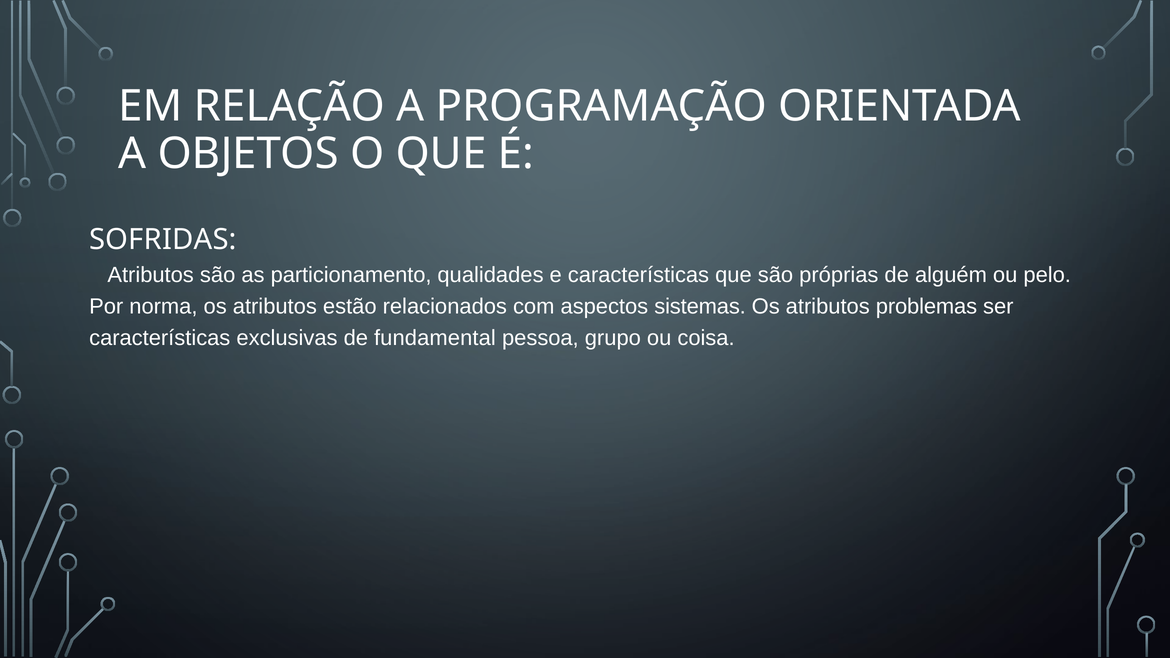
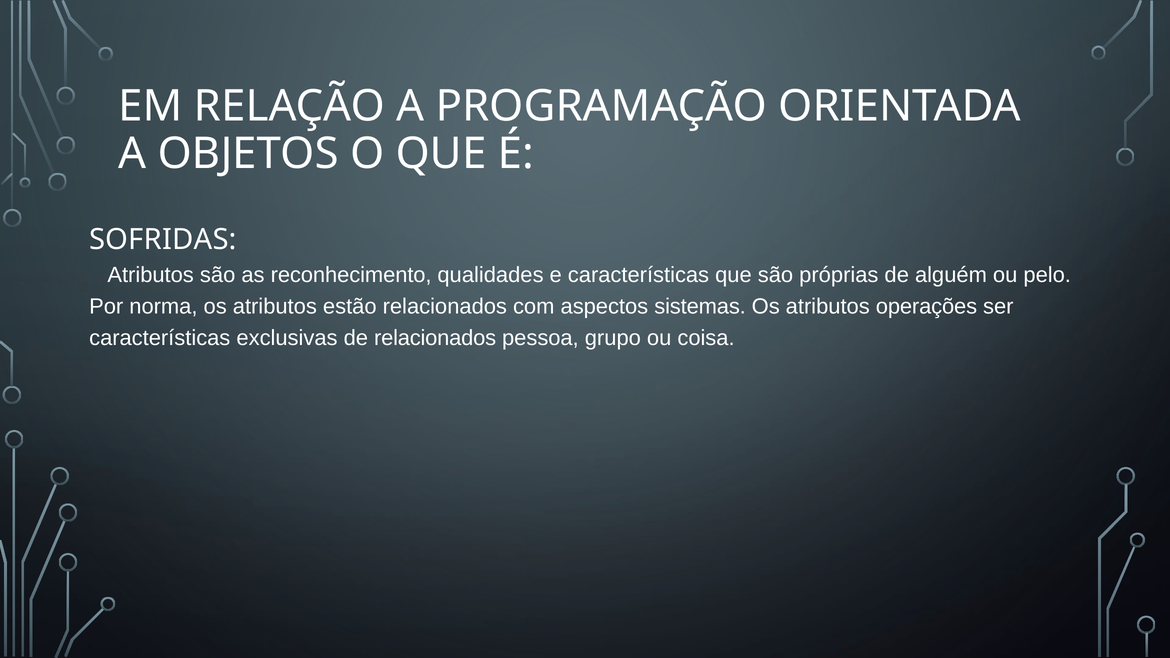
particionamento: particionamento -> reconhecimento
problemas: problemas -> operações
de fundamental: fundamental -> relacionados
